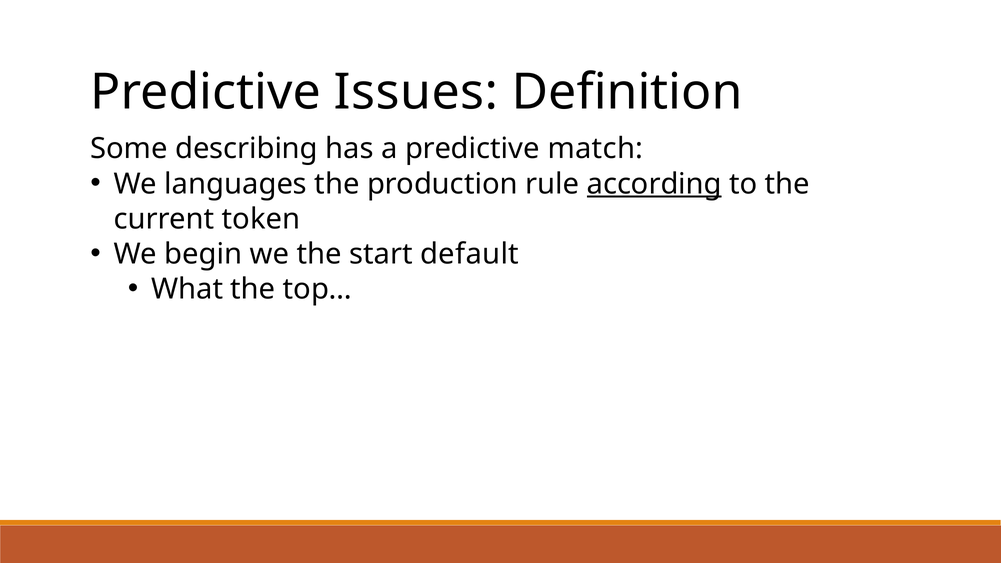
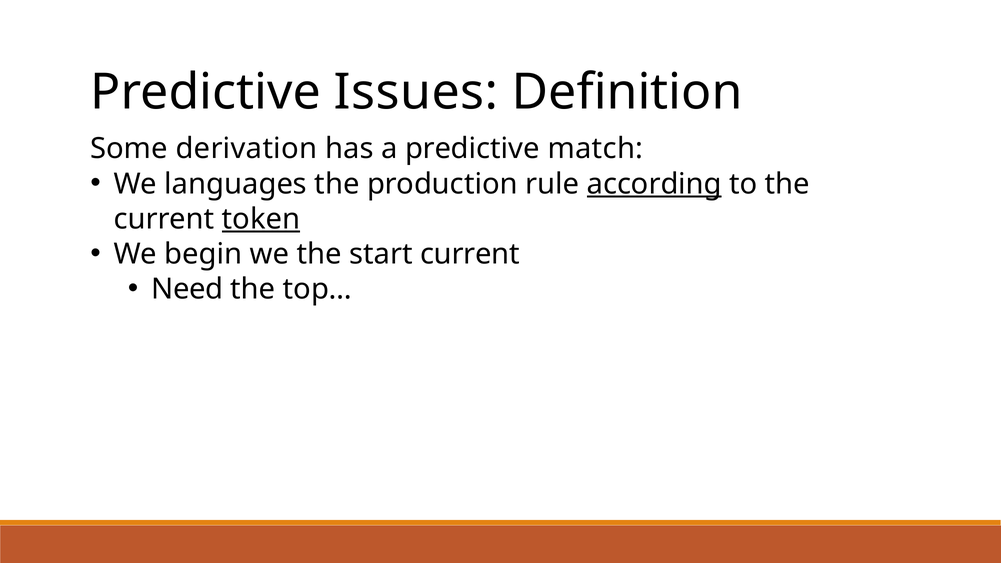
describing: describing -> derivation
token underline: none -> present
start default: default -> current
What: What -> Need
